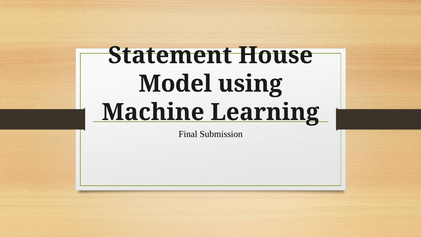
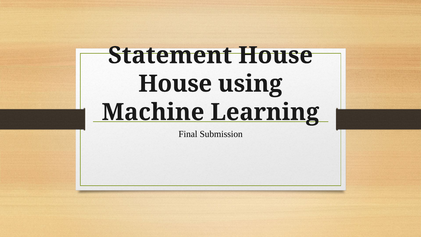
Model at (175, 84): Model -> House
